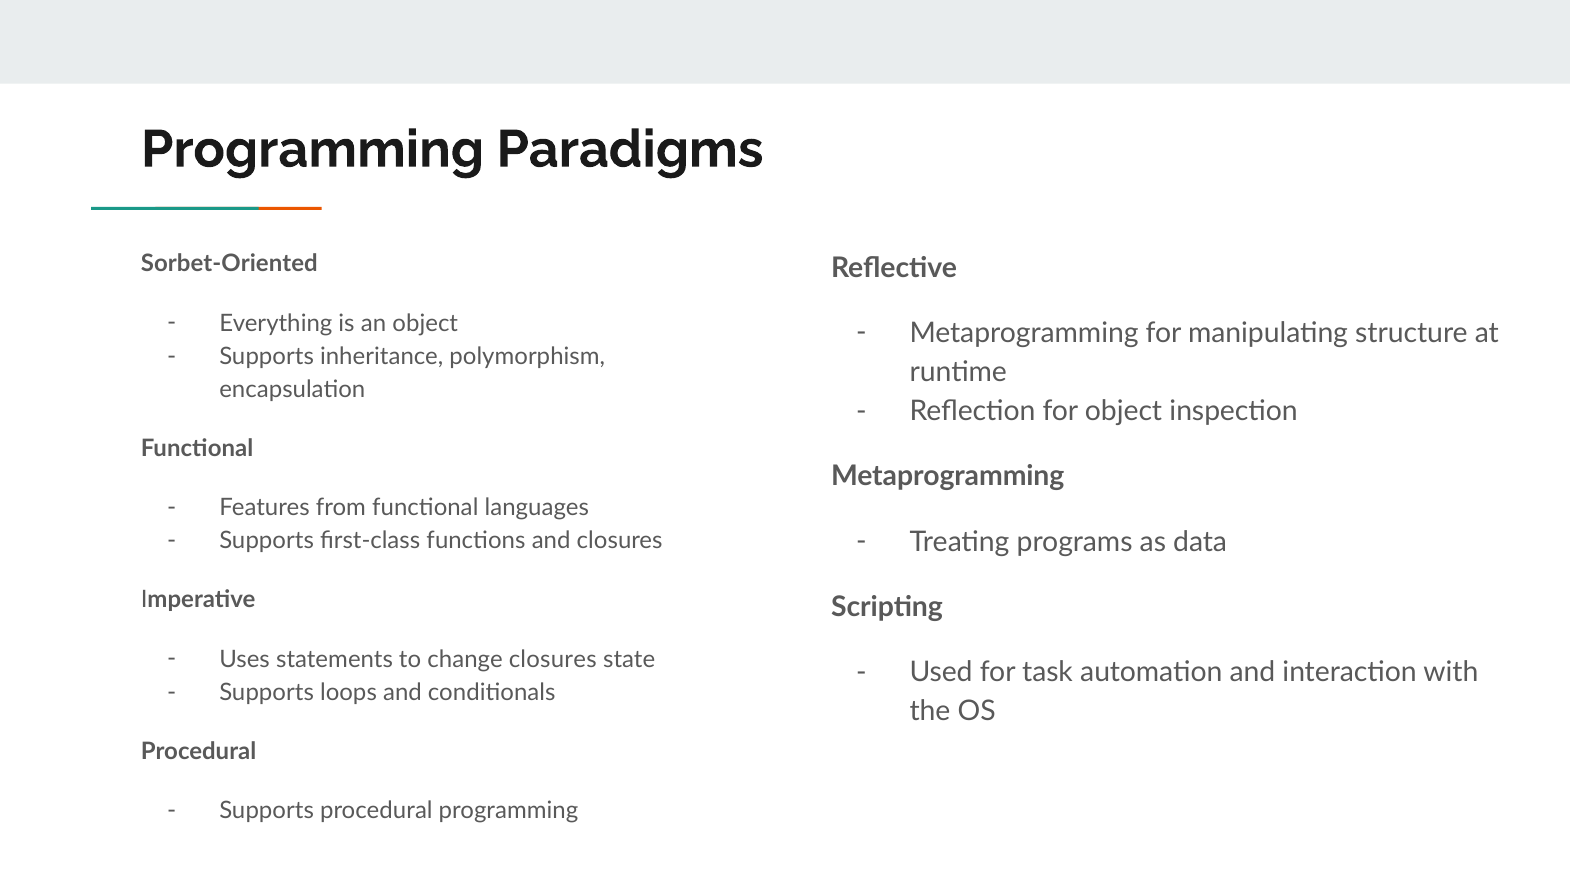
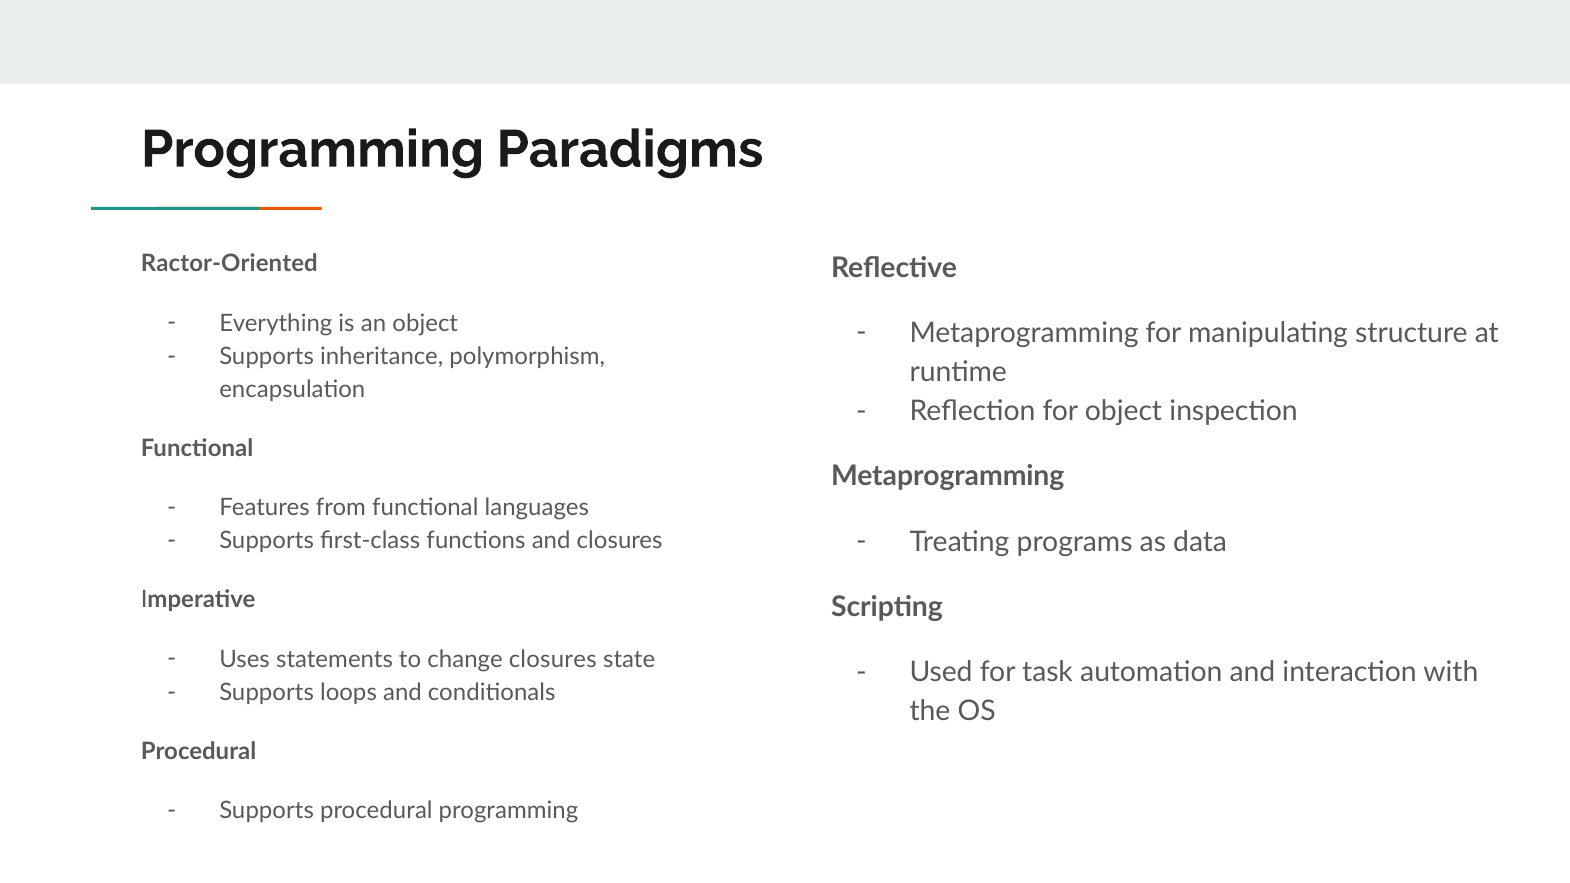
Sorbet-Oriented: Sorbet-Oriented -> Ractor-Oriented
